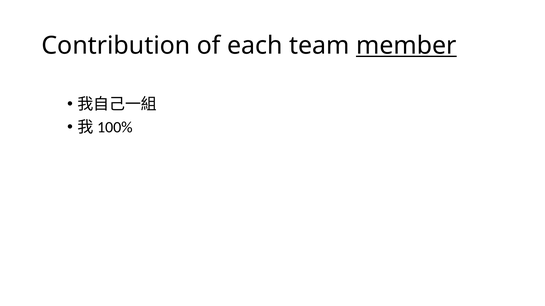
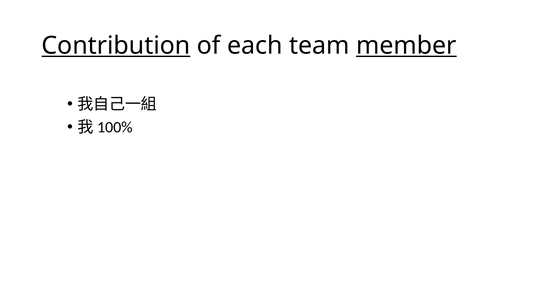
Contribution underline: none -> present
